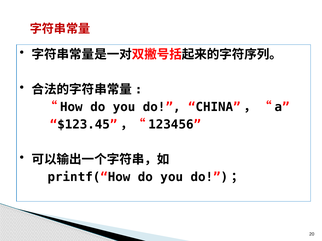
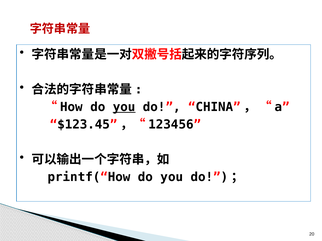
you at (124, 107) underline: none -> present
